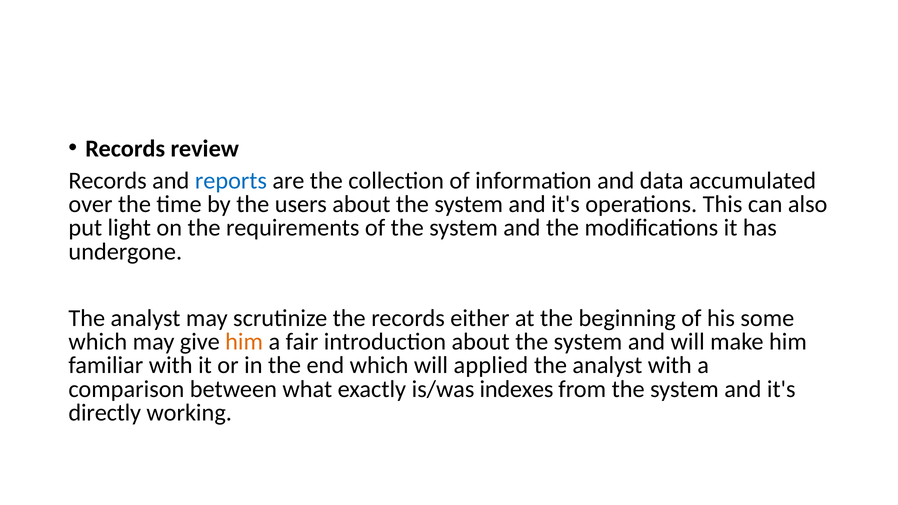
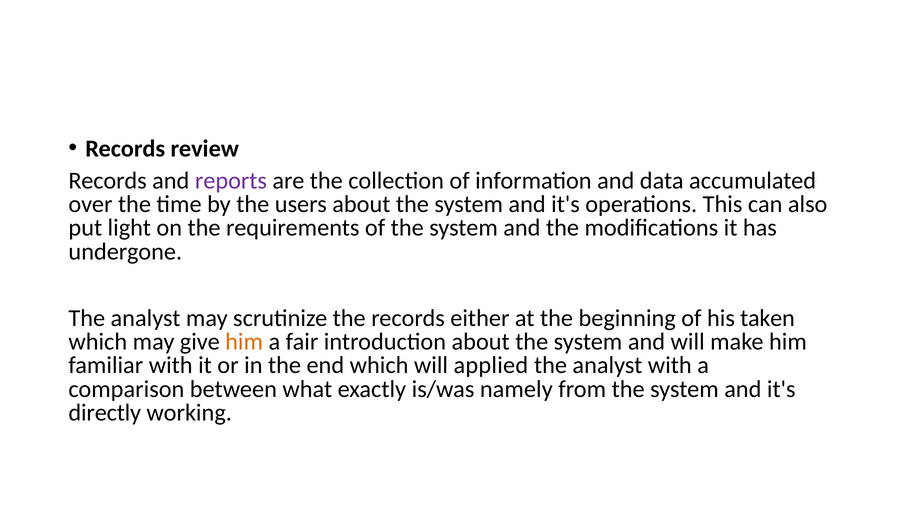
reports colour: blue -> purple
some: some -> taken
indexes: indexes -> namely
